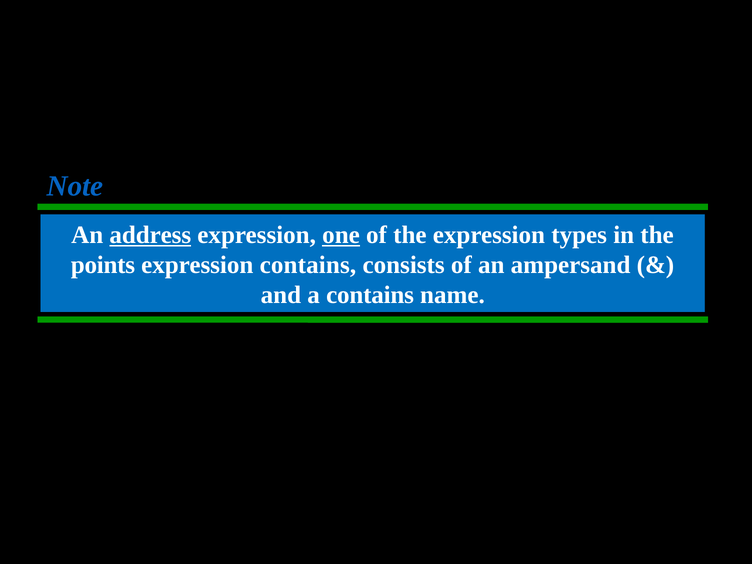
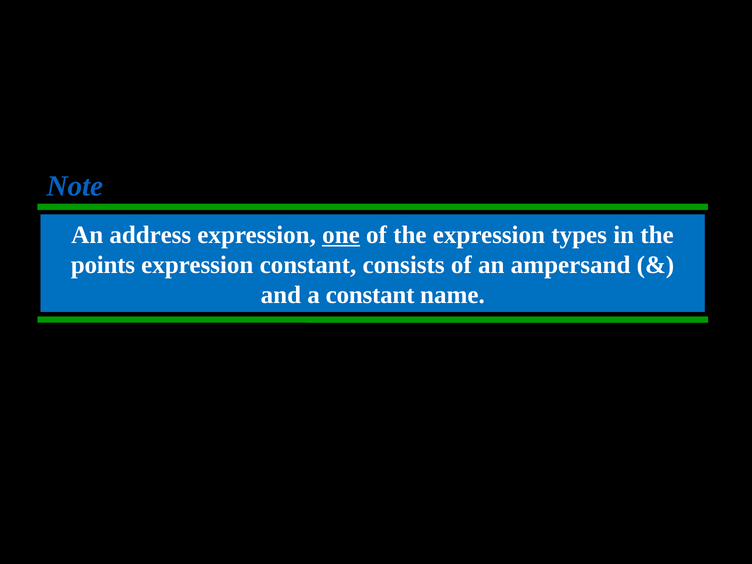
address underline: present -> none
expression contains: contains -> constant
a contains: contains -> constant
